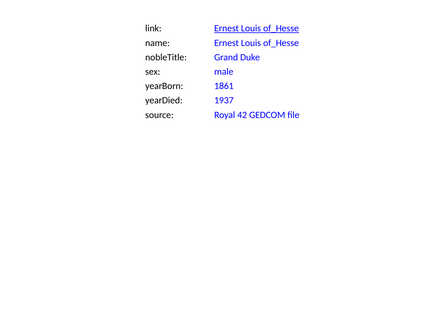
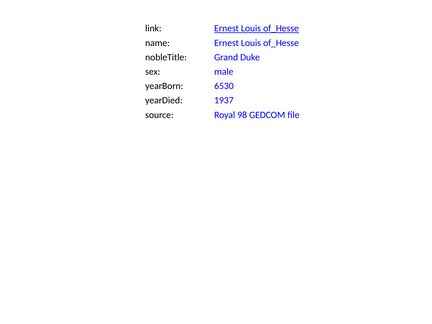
1861: 1861 -> 6530
42: 42 -> 98
